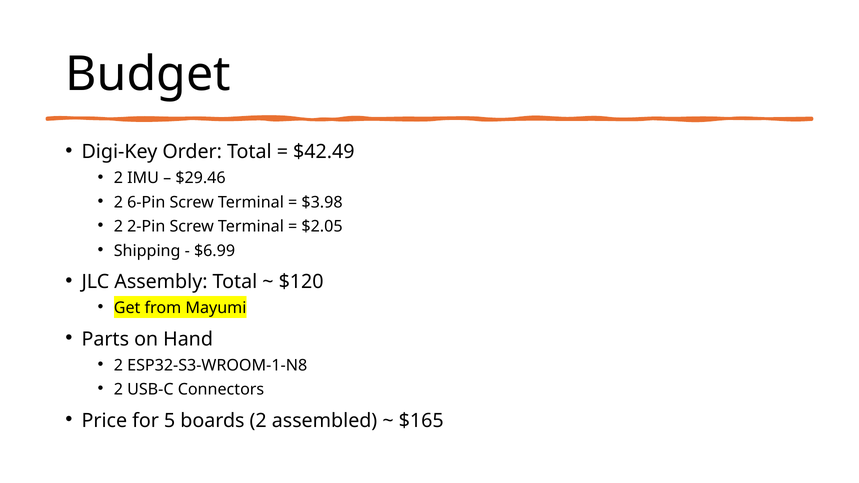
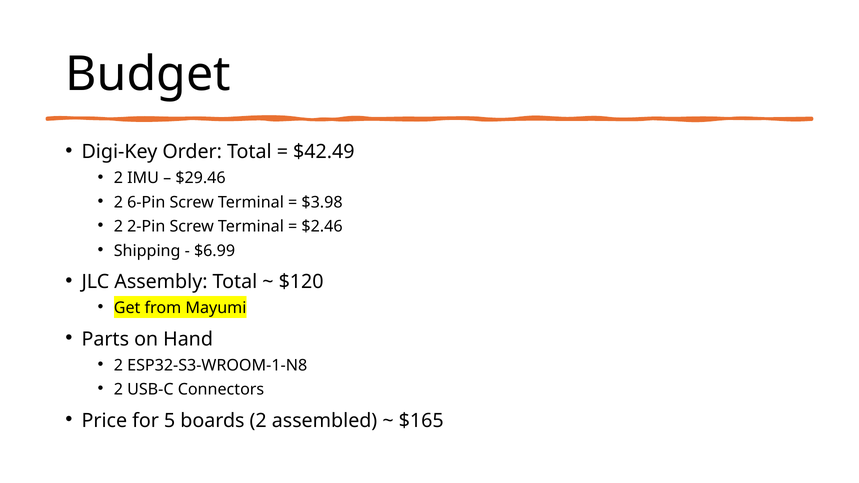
$2.05: $2.05 -> $2.46
